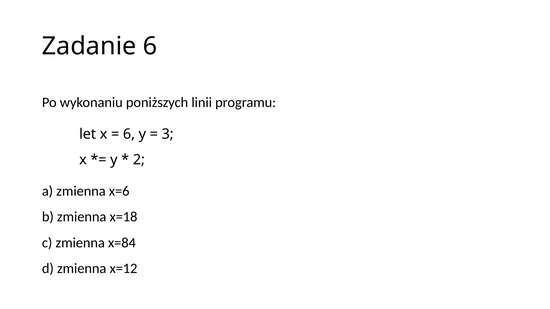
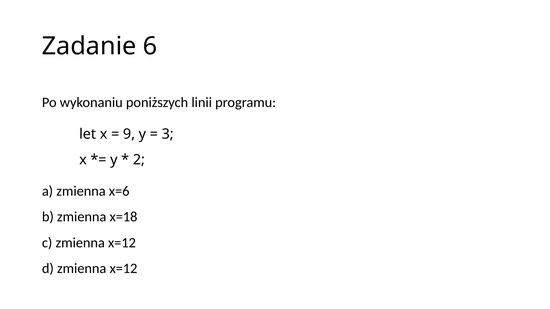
6 at (129, 134): 6 -> 9
c zmienna x=84: x=84 -> x=12
